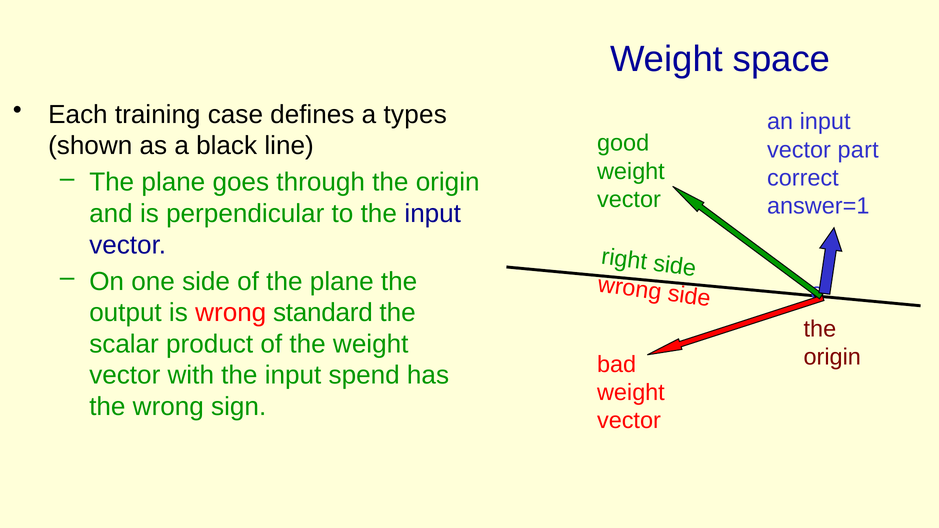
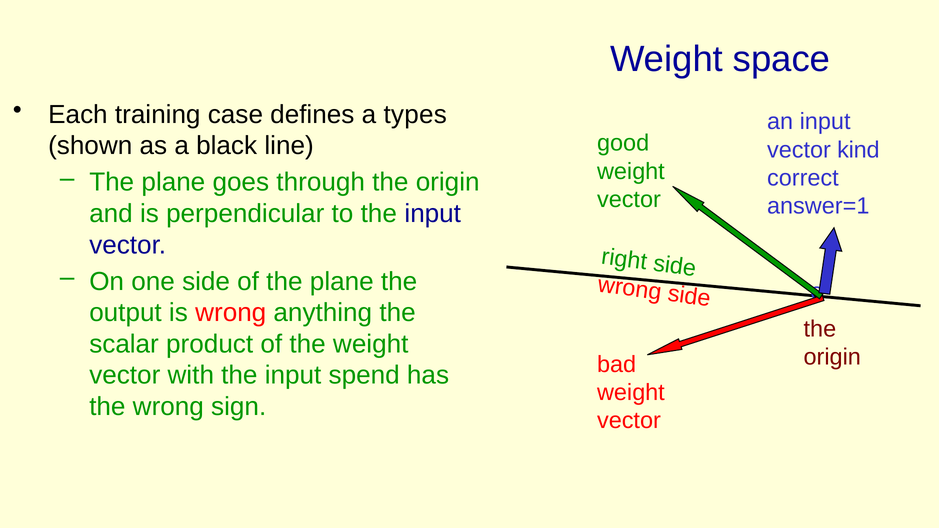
part: part -> kind
standard: standard -> anything
